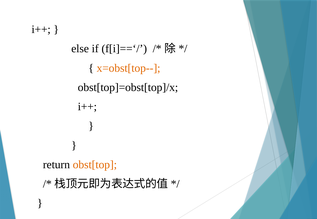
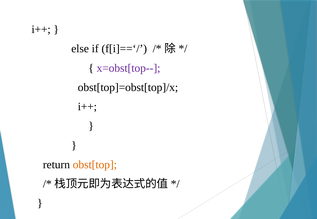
x=obst[top-- colour: orange -> purple
